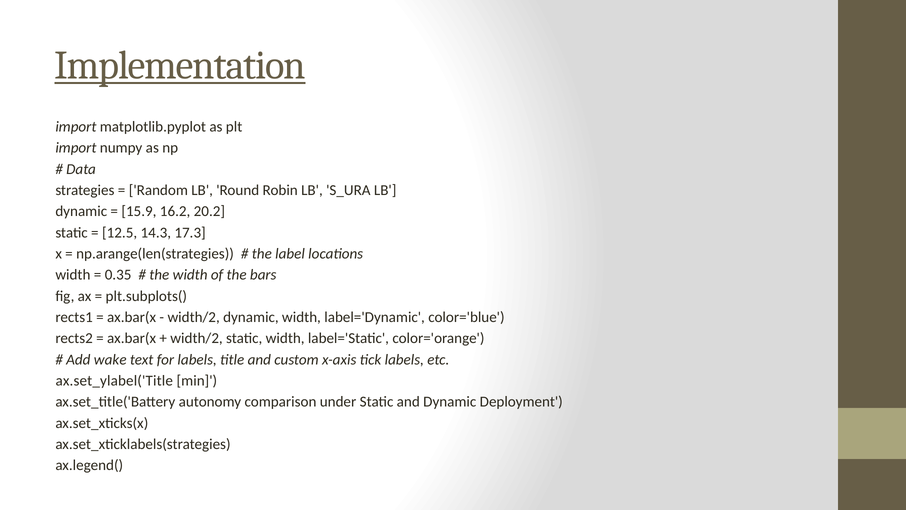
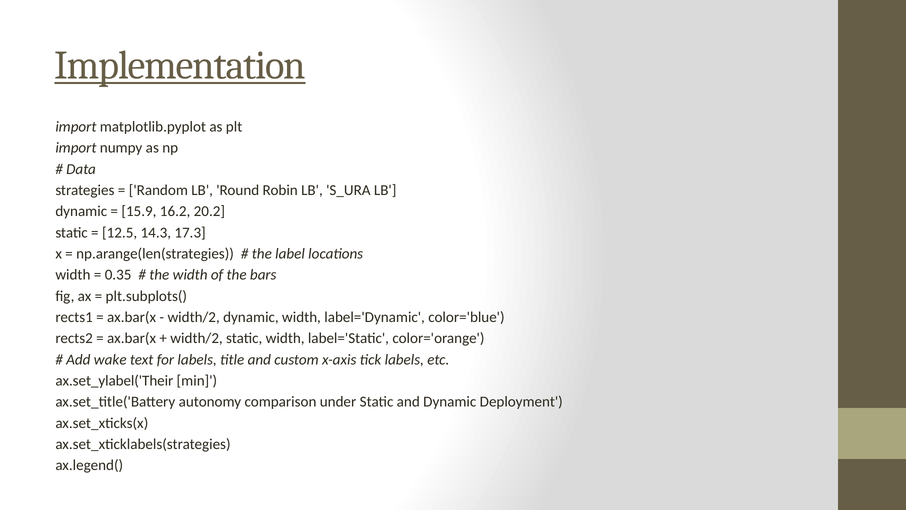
ax.set_ylabel('Title: ax.set_ylabel('Title -> ax.set_ylabel('Their
